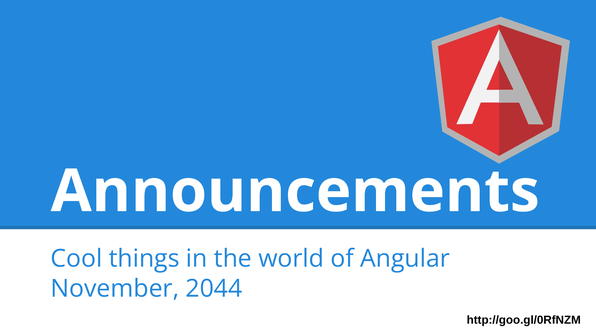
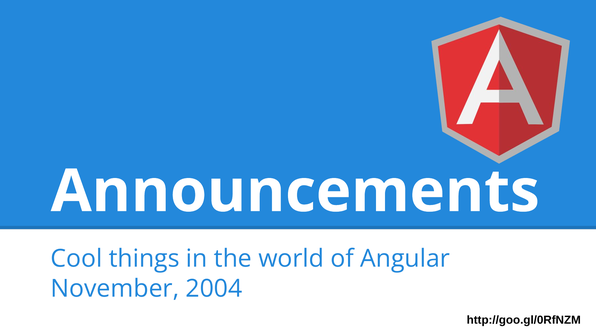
2044: 2044 -> 2004
